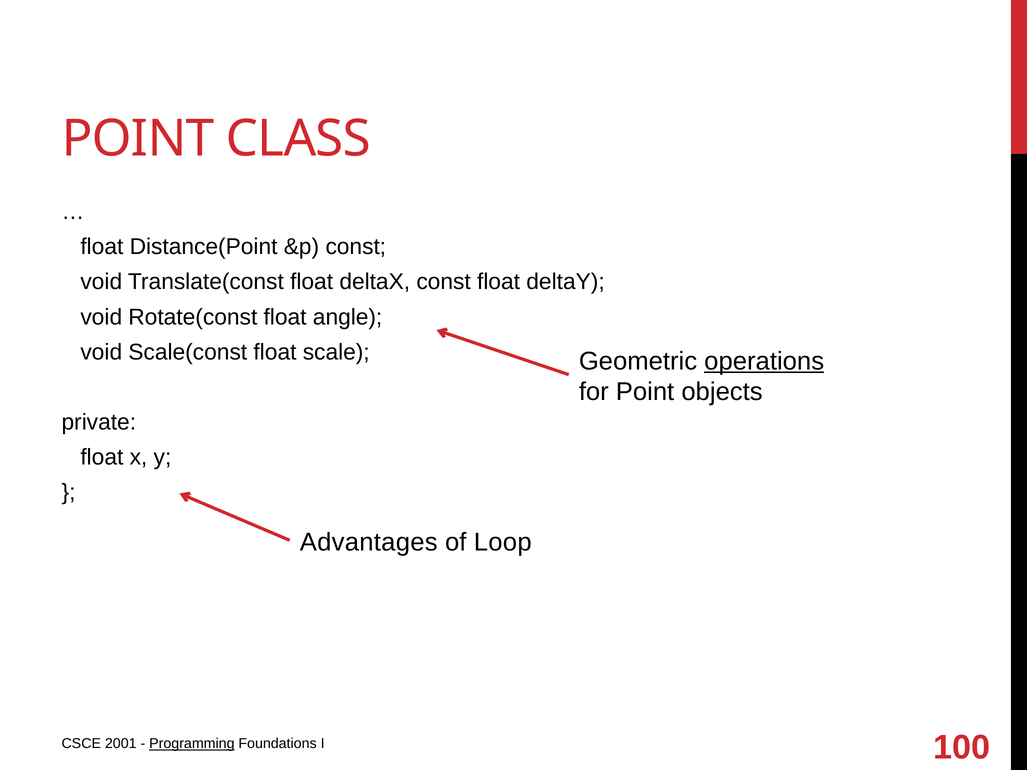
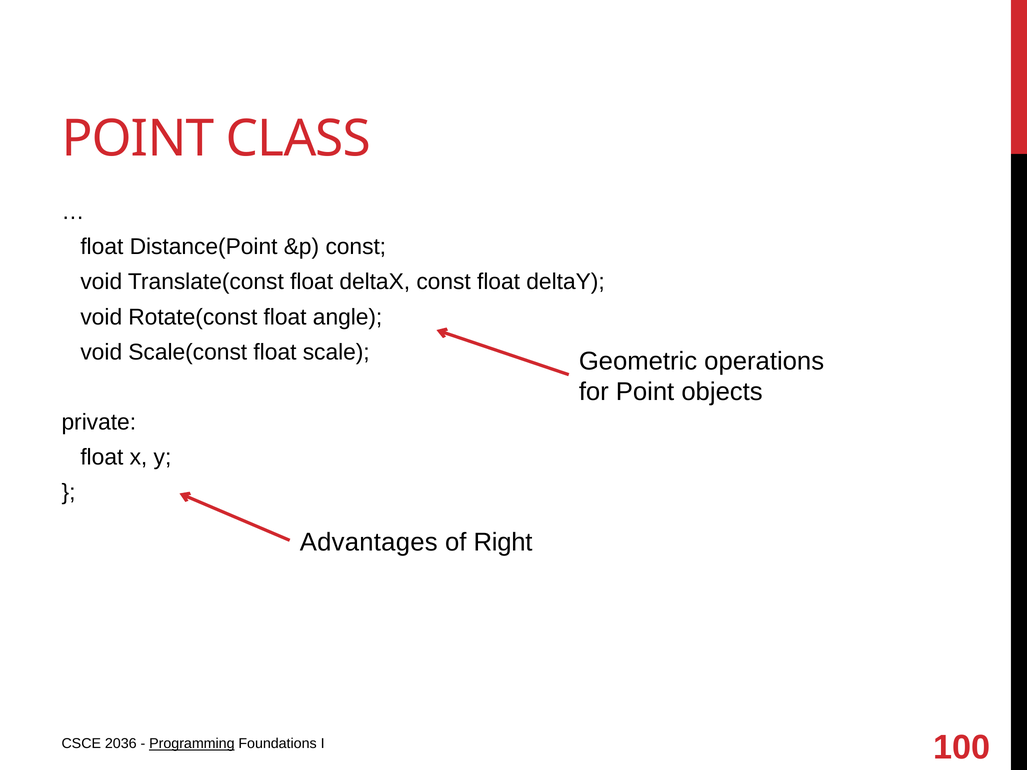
operations underline: present -> none
Loop: Loop -> Right
2001: 2001 -> 2036
